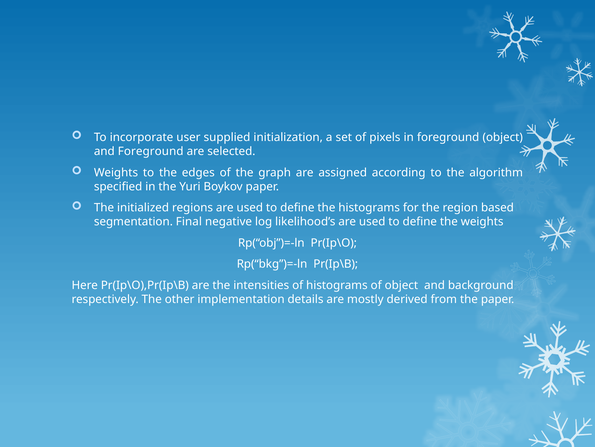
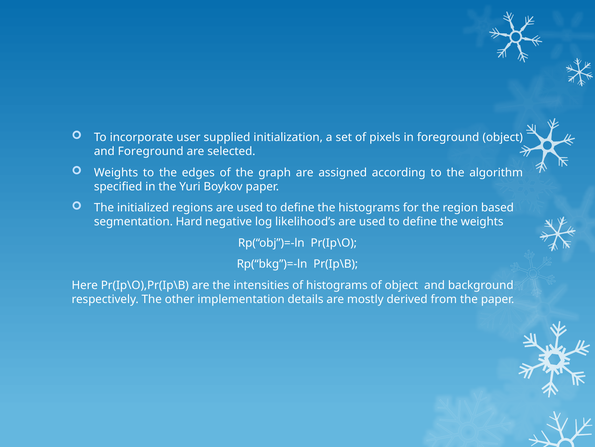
Final: Final -> Hard
